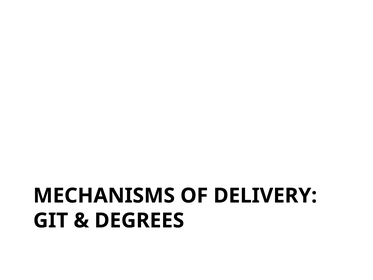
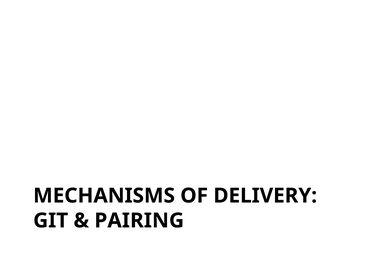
DEGREES: DEGREES -> PAIRING
